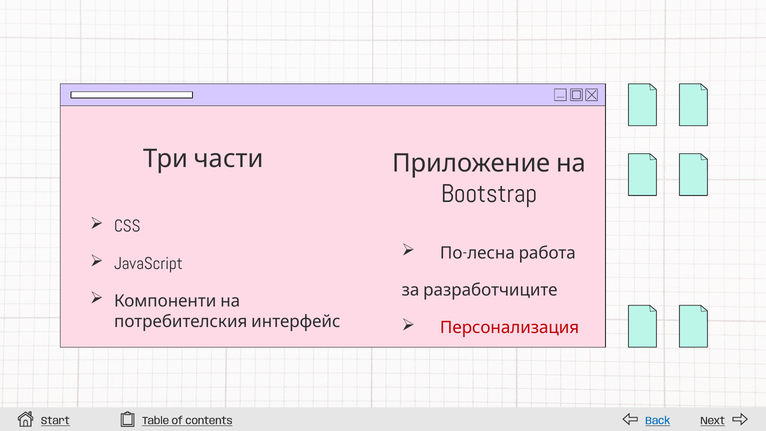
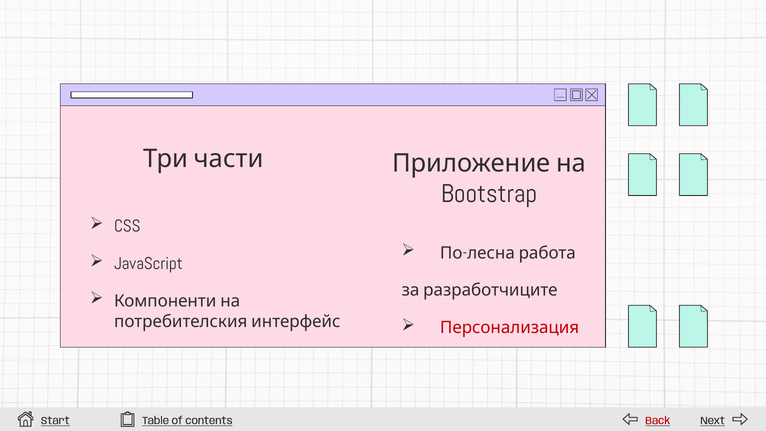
Back colour: blue -> red
